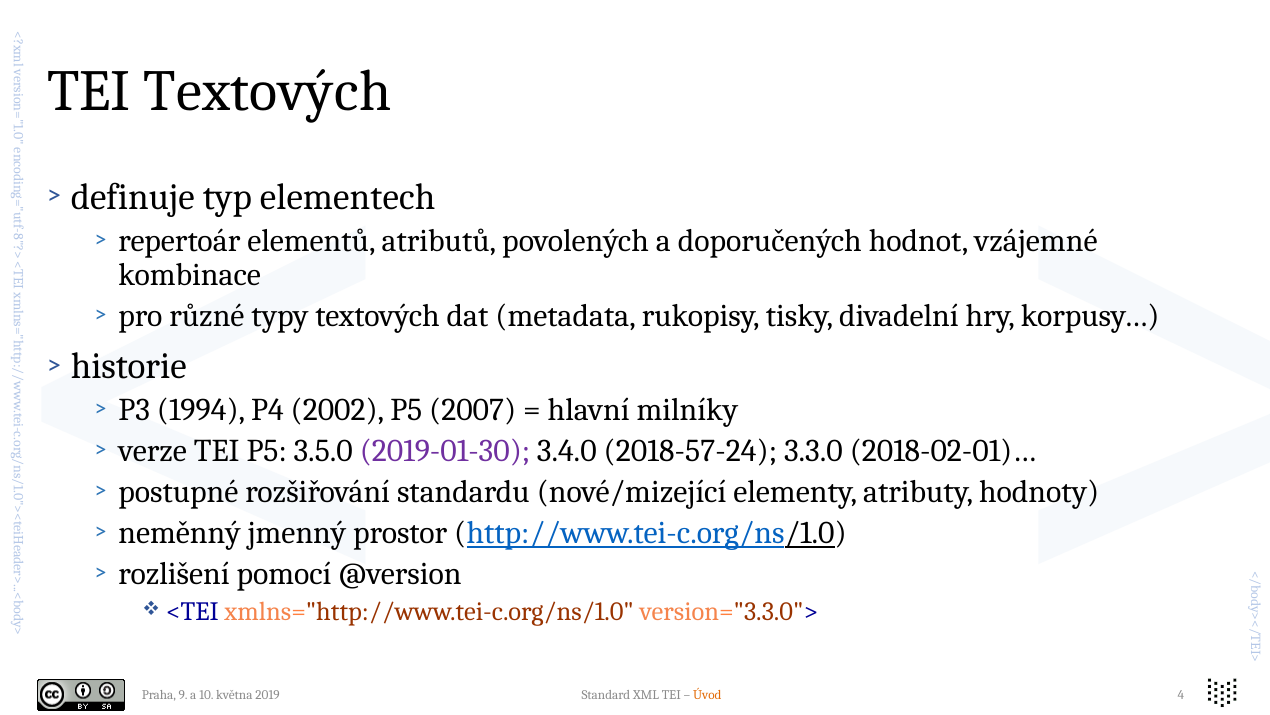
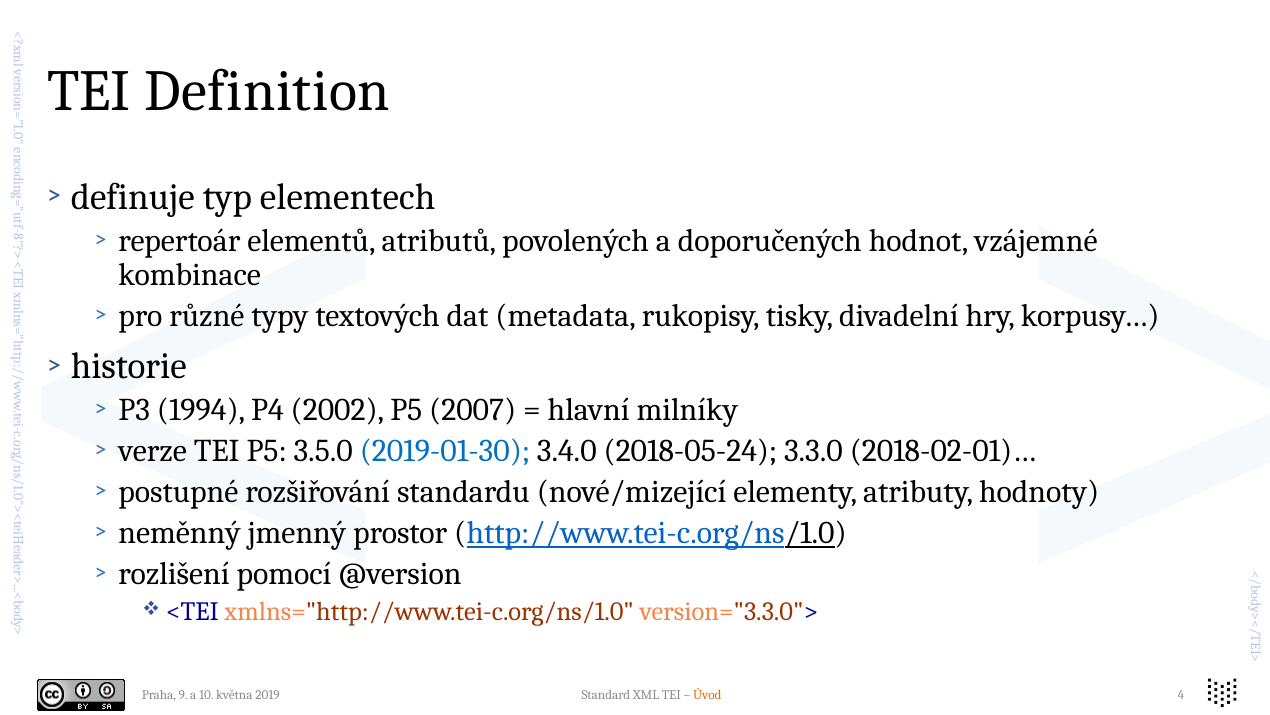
TEI Textových: Textových -> Definition
2019-01-30 colour: purple -> blue
2018-57-24: 2018-57-24 -> 2018-05-24
